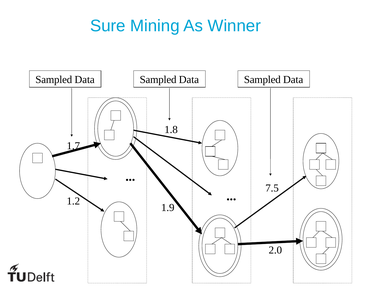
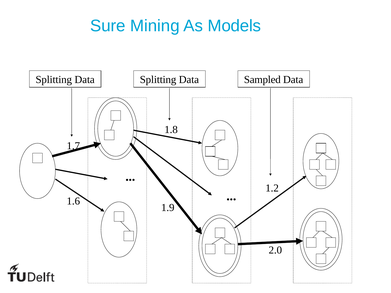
Winner: Winner -> Models
Sampled at (54, 80): Sampled -> Splitting
Sampled at (158, 80): Sampled -> Splitting
7.5: 7.5 -> 1.2
1.2: 1.2 -> 1.6
